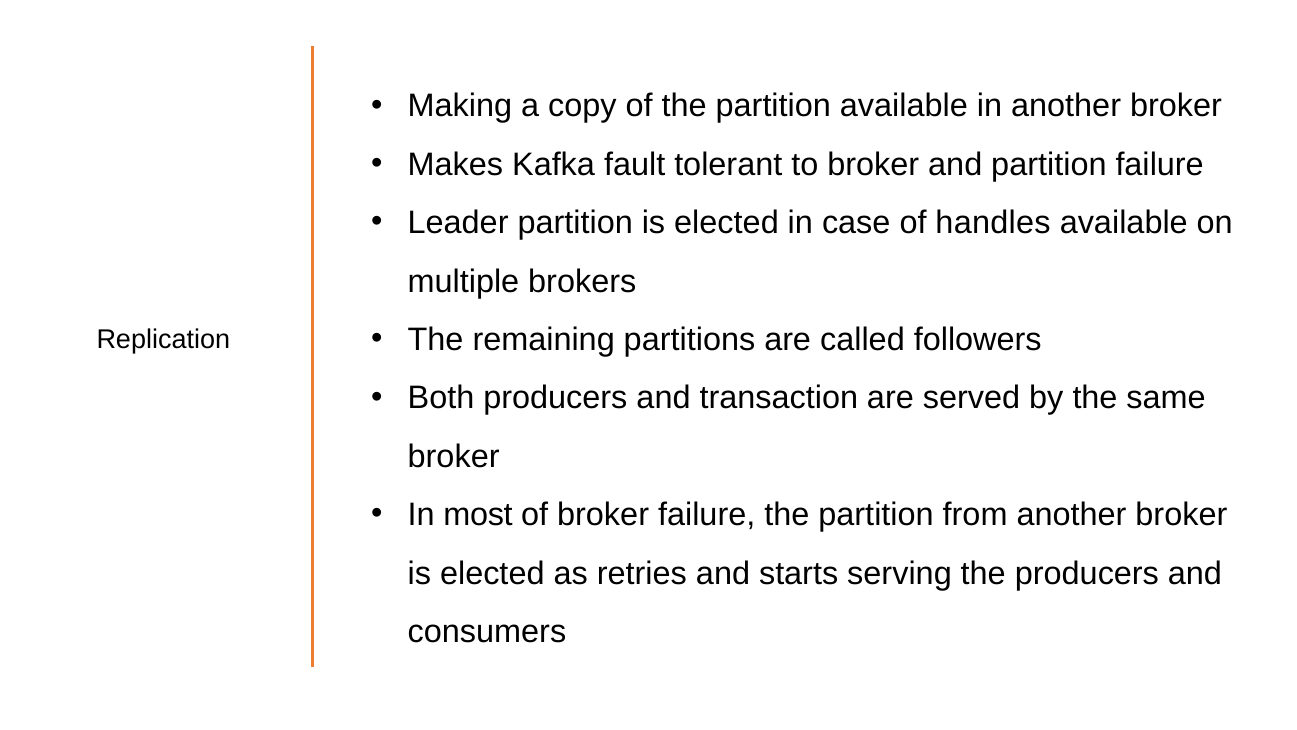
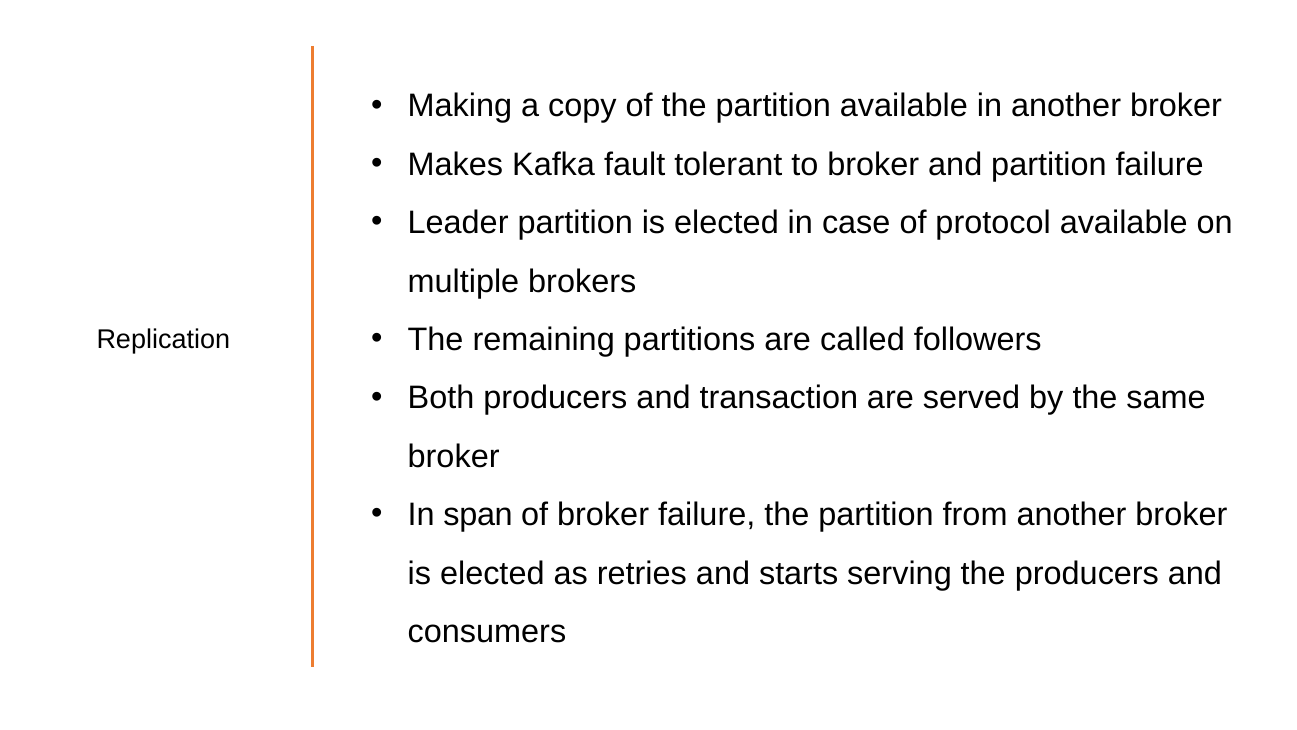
handles: handles -> protocol
most: most -> span
